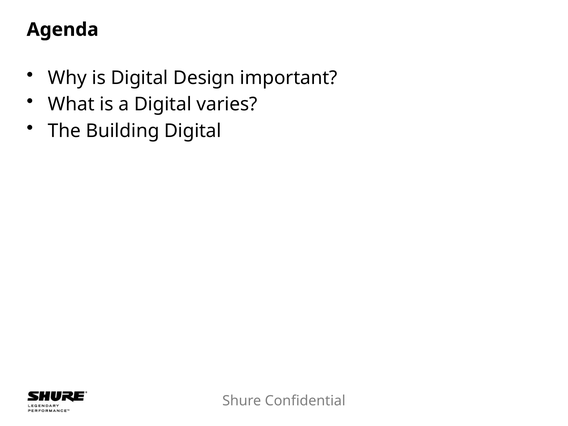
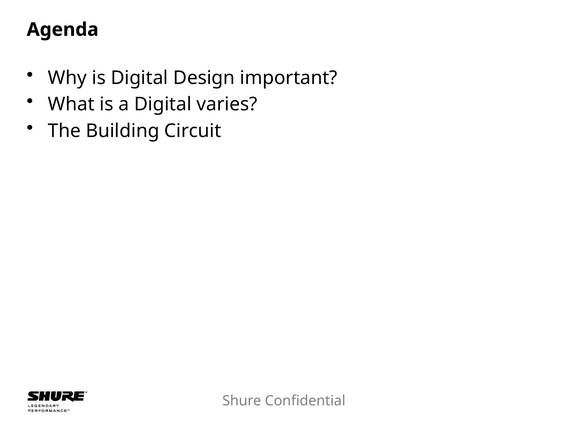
Building Digital: Digital -> Circuit
